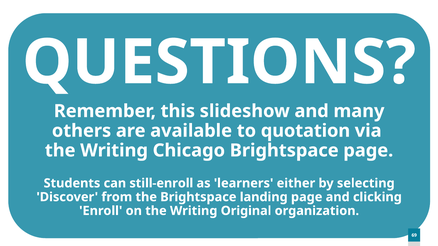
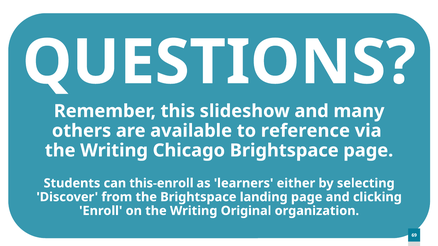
quotation: quotation -> reference
still-enroll: still-enroll -> this-enroll
